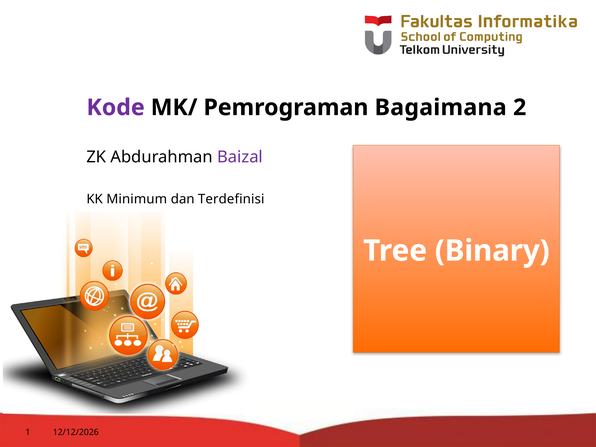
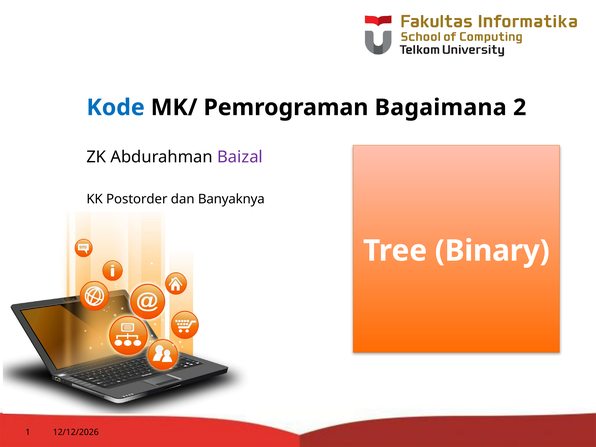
Kode colour: purple -> blue
Minimum: Minimum -> Postorder
Terdefinisi: Terdefinisi -> Banyaknya
